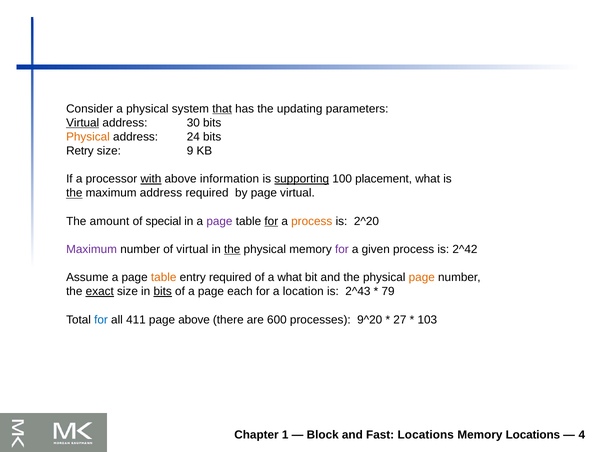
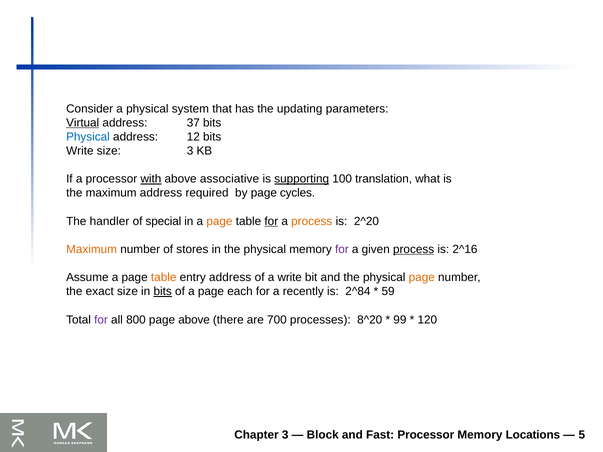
that underline: present -> none
30: 30 -> 37
Physical at (88, 137) colour: orange -> blue
24: 24 -> 12
Retry at (80, 151): Retry -> Write
size 9: 9 -> 3
information: information -> associative
placement: placement -> translation
the at (74, 193) underline: present -> none
page virtual: virtual -> cycles
amount: amount -> handler
page at (219, 221) colour: purple -> orange
Maximum at (92, 249) colour: purple -> orange
of virtual: virtual -> stores
the at (232, 249) underline: present -> none
process at (414, 249) underline: none -> present
2^42: 2^42 -> 2^16
entry required: required -> address
a what: what -> write
exact underline: present -> none
location: location -> recently
2^43: 2^43 -> 2^84
79: 79 -> 59
for at (101, 320) colour: blue -> purple
411: 411 -> 800
600: 600 -> 700
9^20: 9^20 -> 8^20
27: 27 -> 99
103: 103 -> 120
Chapter 1: 1 -> 3
Fast Locations: Locations -> Processor
4: 4 -> 5
